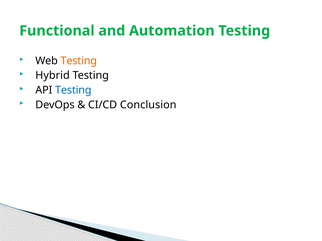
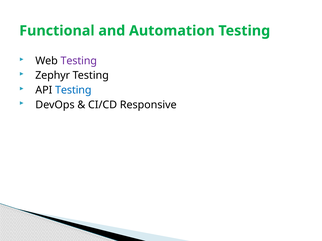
Testing at (79, 61) colour: orange -> purple
Hybrid: Hybrid -> Zephyr
Conclusion: Conclusion -> Responsive
